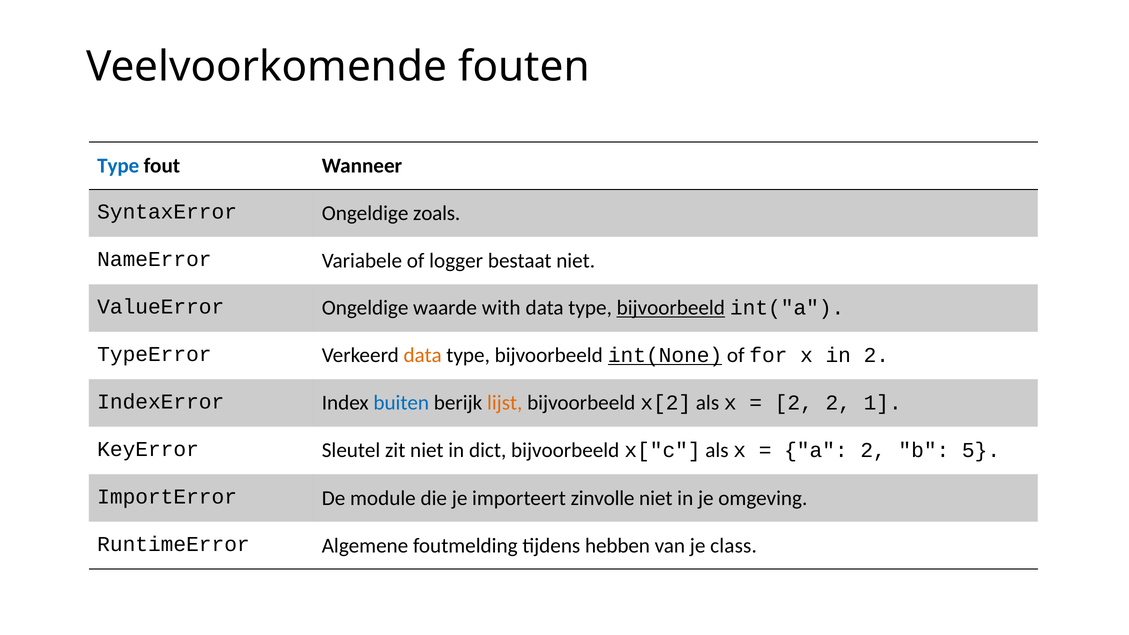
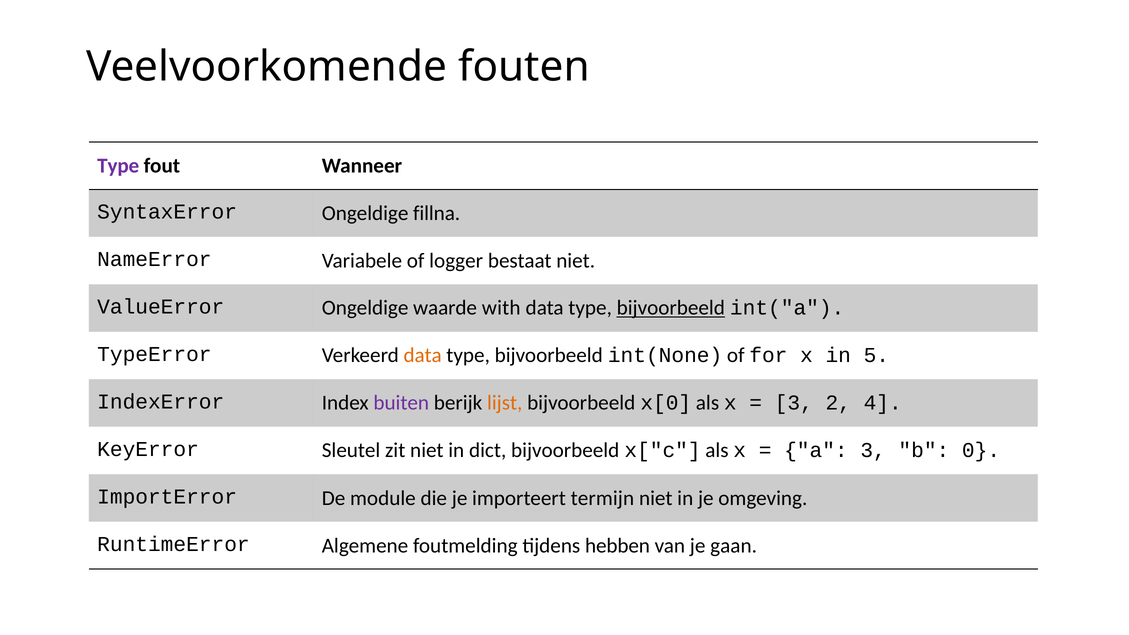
Type at (118, 166) colour: blue -> purple
zoals: zoals -> fillna
int(None underline: present -> none
in 2: 2 -> 5
buiten colour: blue -> purple
x[2: x[2 -> x[0
2 at (794, 403): 2 -> 3
1: 1 -> 4
a 2: 2 -> 3
5: 5 -> 0
zinvolle: zinvolle -> termijn
class: class -> gaan
